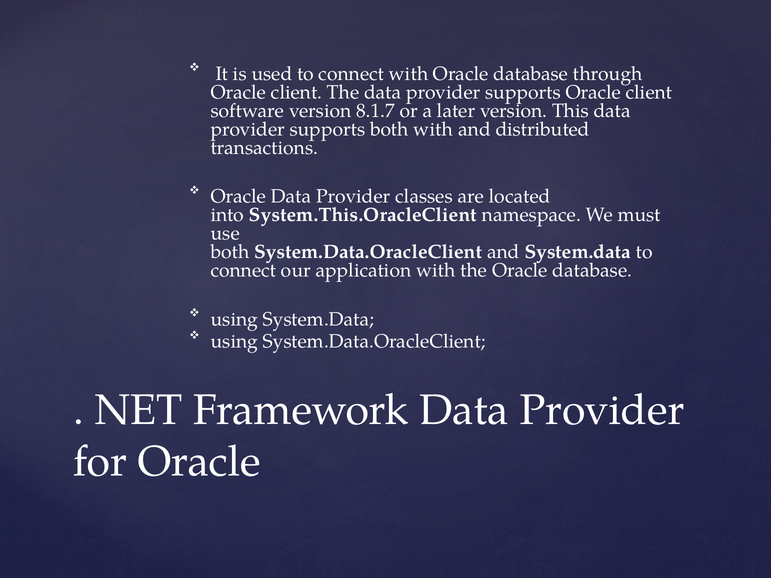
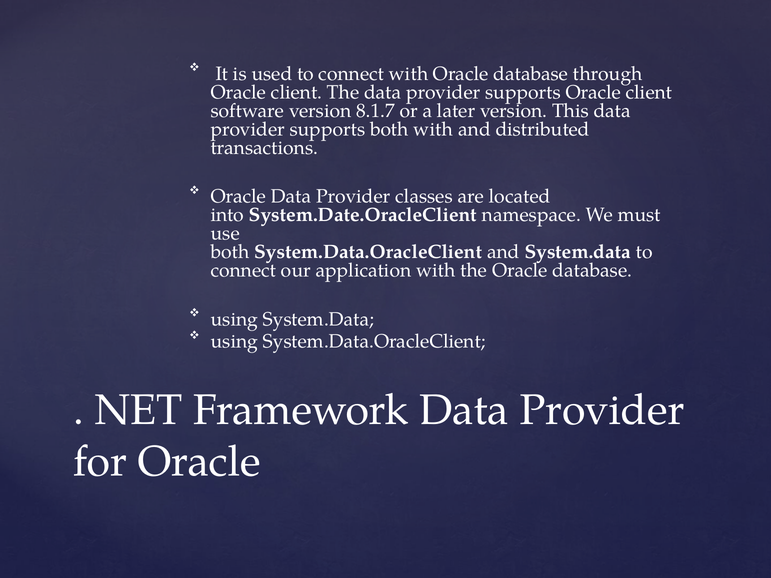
System.This.OracleClient: System.This.OracleClient -> System.Date.OracleClient
